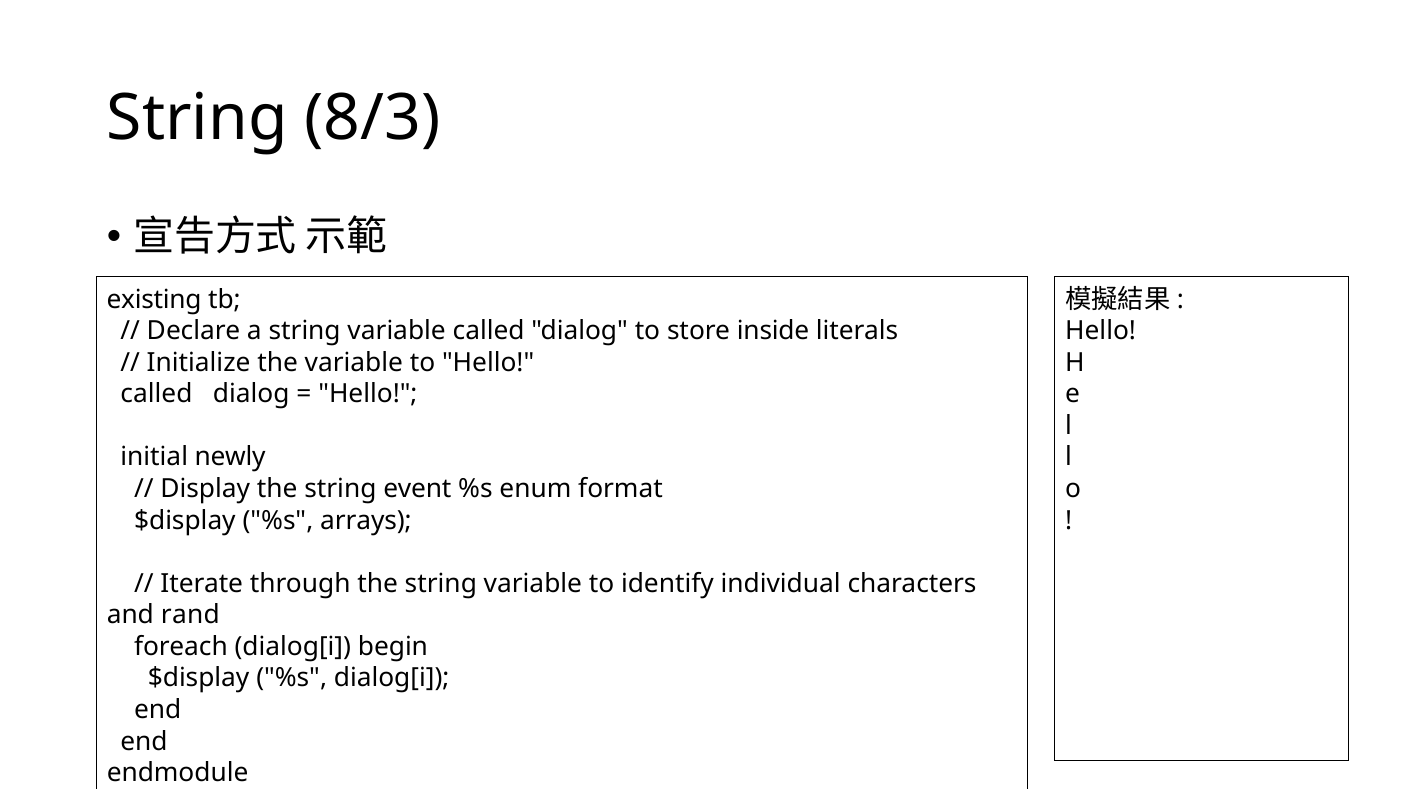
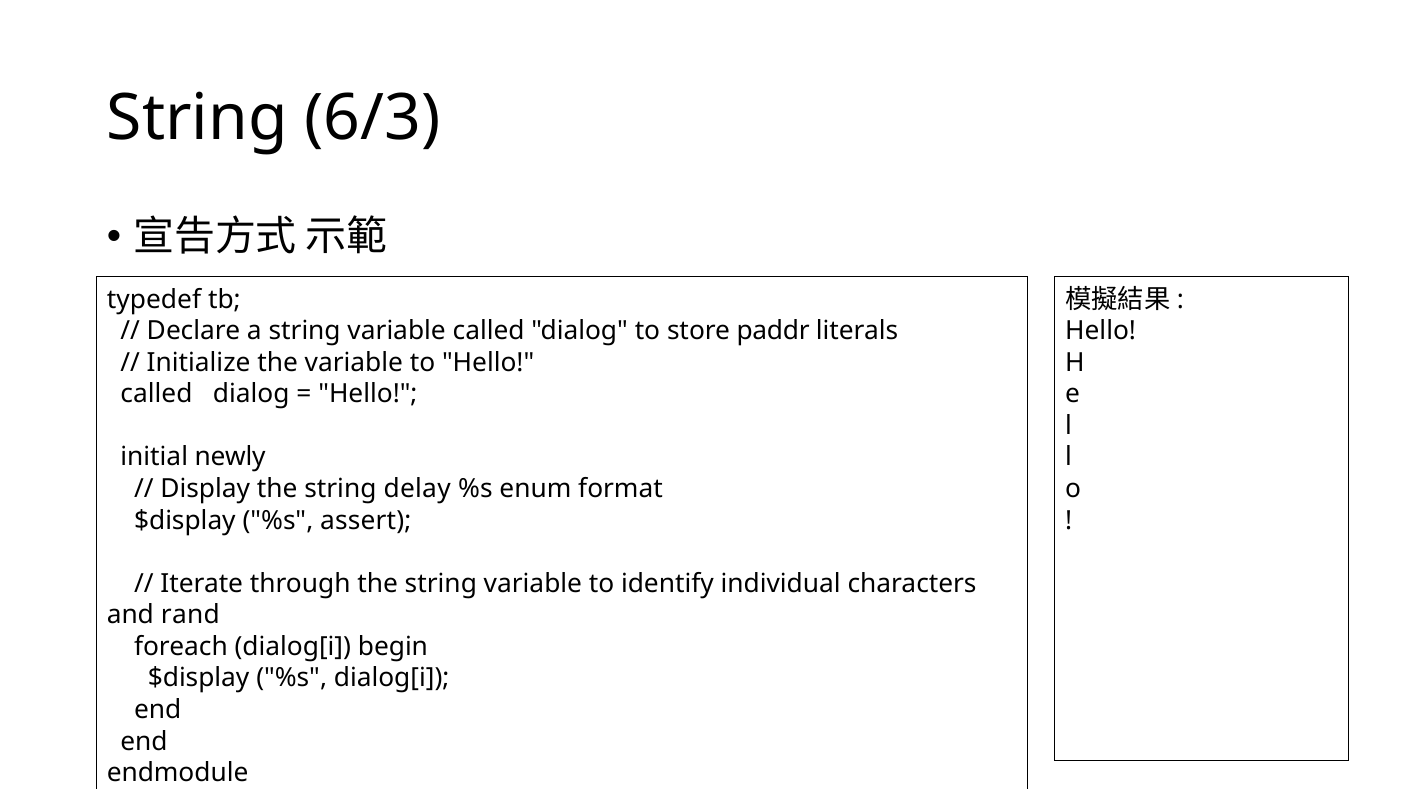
8/3: 8/3 -> 6/3
existing: existing -> typedef
inside: inside -> paddr
event: event -> delay
arrays: arrays -> assert
